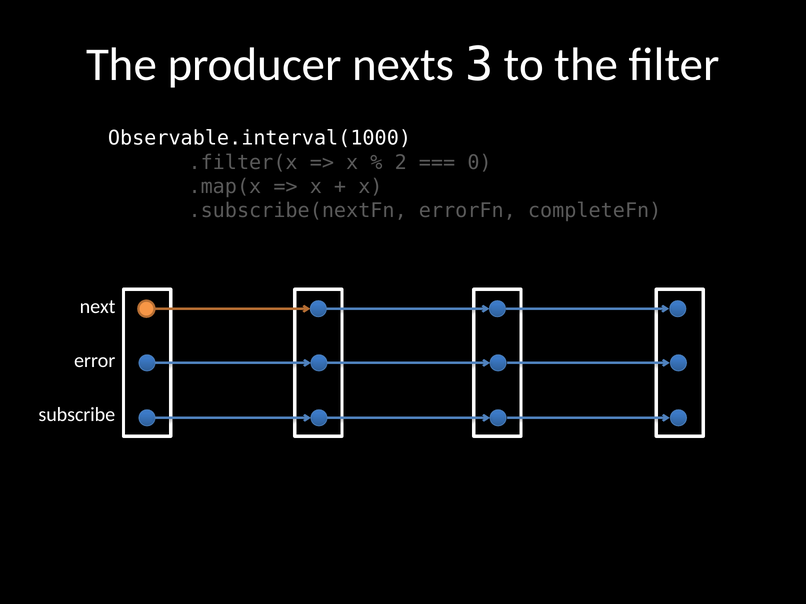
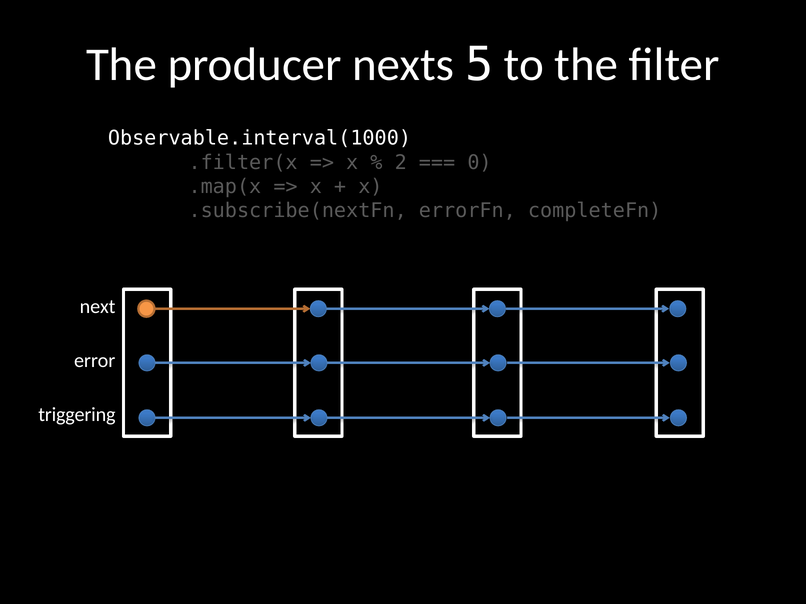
3: 3 -> 5
subscribe: subscribe -> triggering
